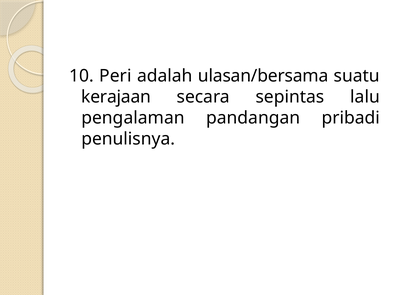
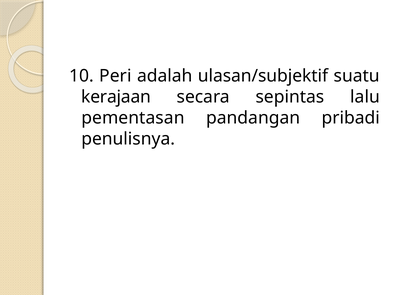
ulasan/bersama: ulasan/bersama -> ulasan/subjektif
pengalaman: pengalaman -> pementasan
